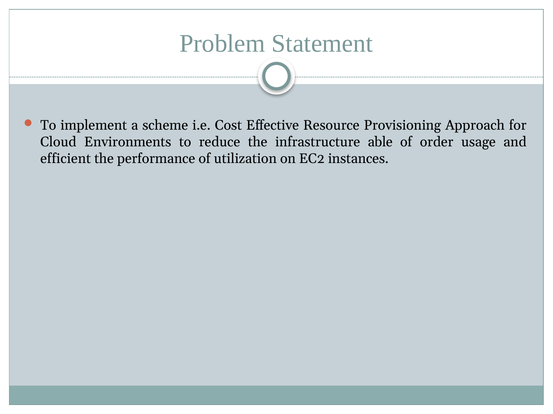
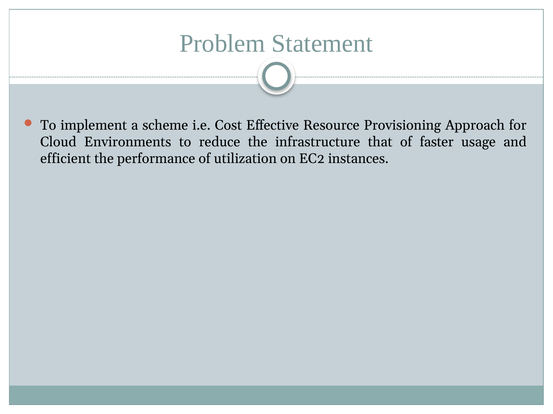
able: able -> that
order: order -> faster
